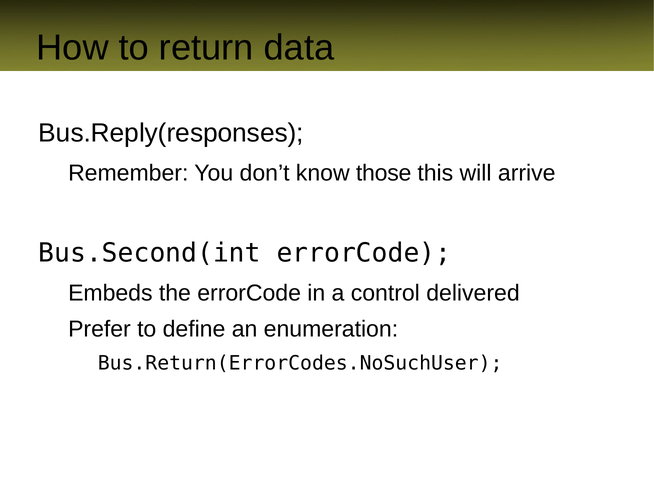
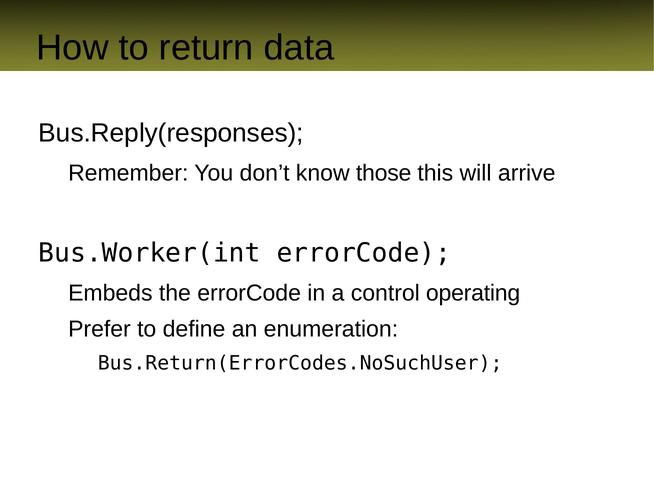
Bus.Second(int: Bus.Second(int -> Bus.Worker(int
delivered: delivered -> operating
